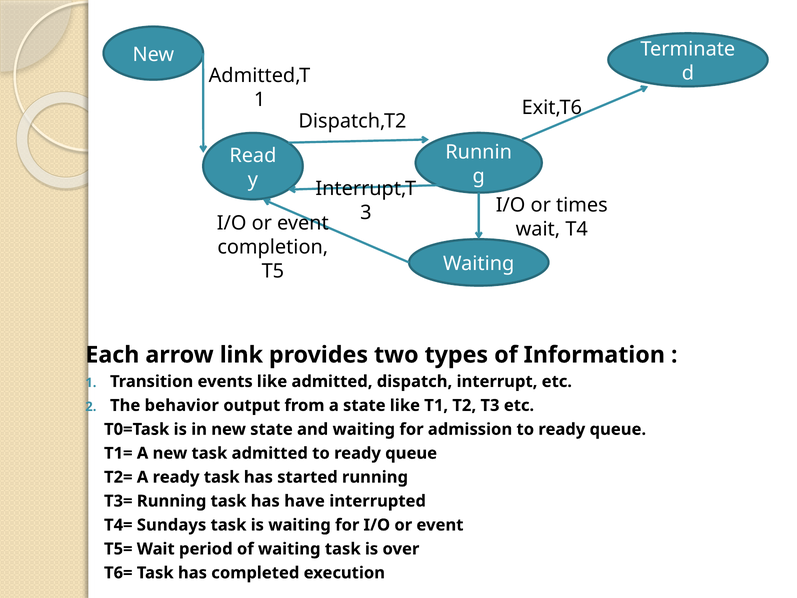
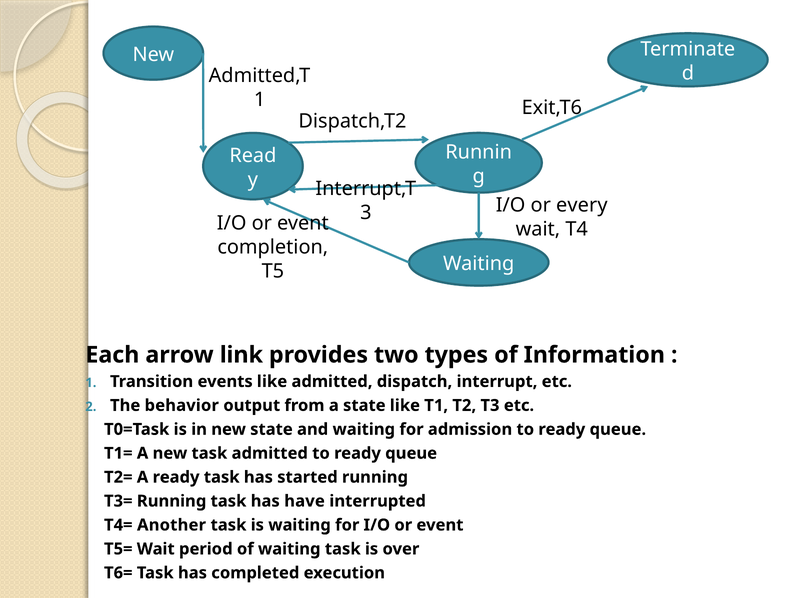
times: times -> every
Sundays: Sundays -> Another
